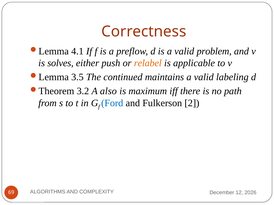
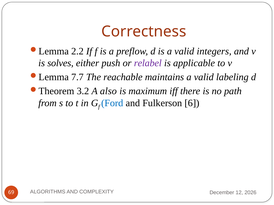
4.1: 4.1 -> 2.2
problem: problem -> integers
relabel colour: orange -> purple
3.5: 3.5 -> 7.7
continued: continued -> reachable
2: 2 -> 6
